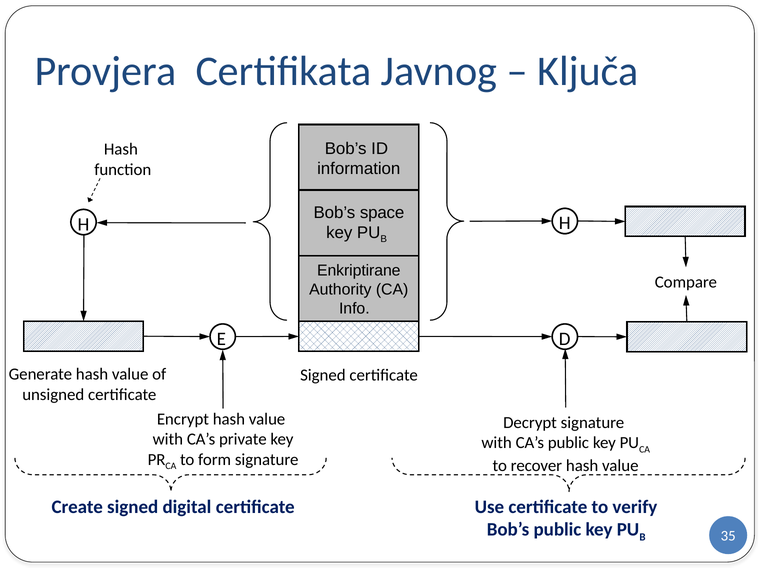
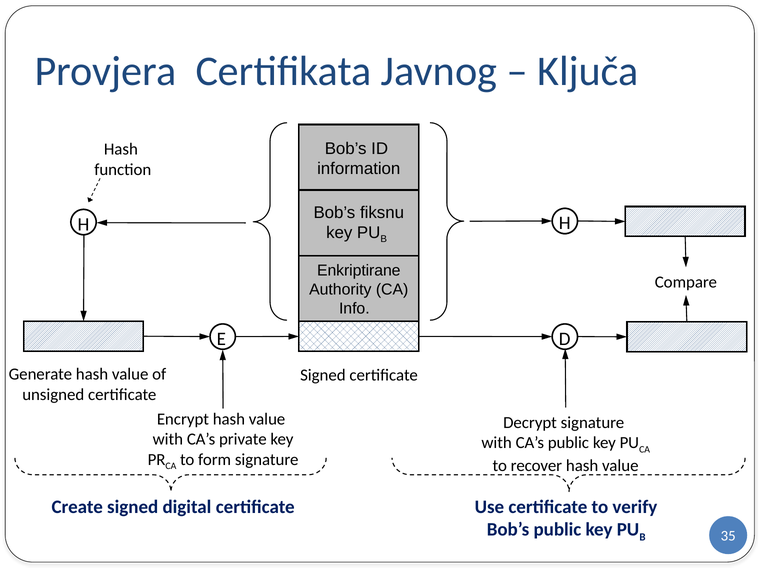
space: space -> fiksnu
